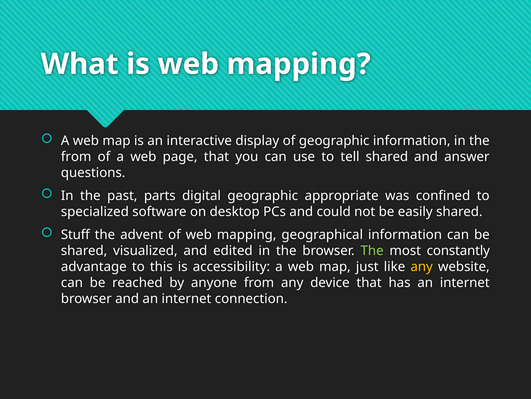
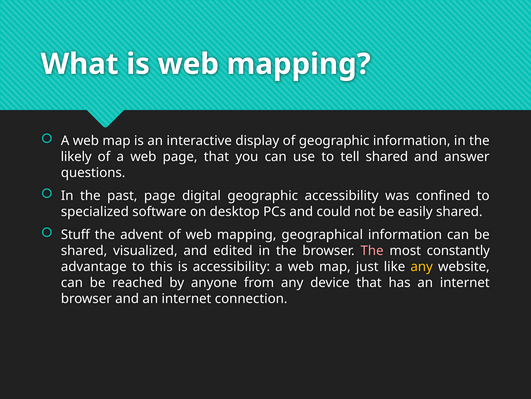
from at (76, 157): from -> likely
past parts: parts -> page
geographic appropriate: appropriate -> accessibility
The at (372, 250) colour: light green -> pink
